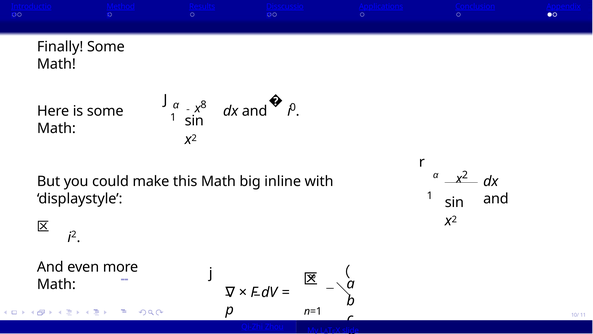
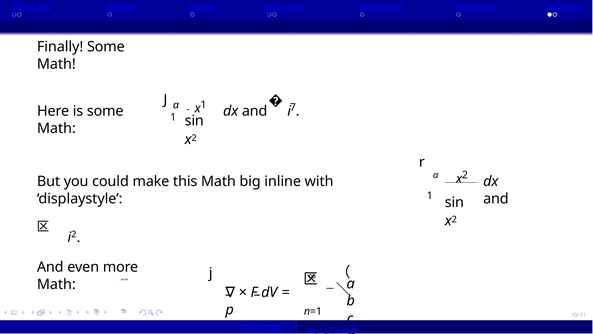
0: 0 -> 7
8 at (204, 105): 8 -> 1
